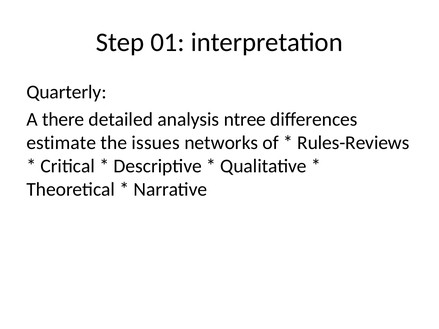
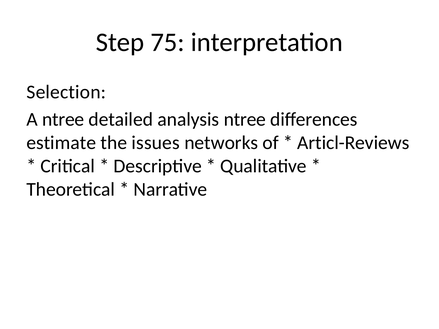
01: 01 -> 75
Quarterly: Quarterly -> Selection
A there: there -> ntree
Rules-Reviews: Rules-Reviews -> Articl-Reviews
